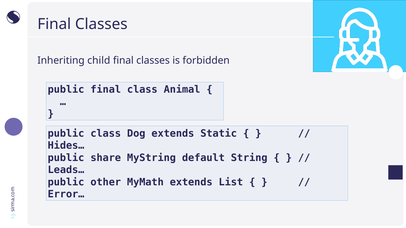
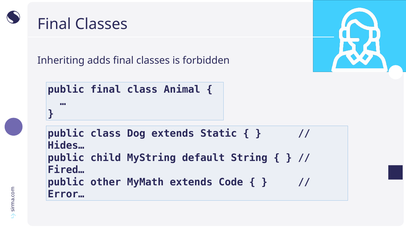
child: child -> adds
share: share -> child
Leads…: Leads… -> Fired…
List: List -> Code
